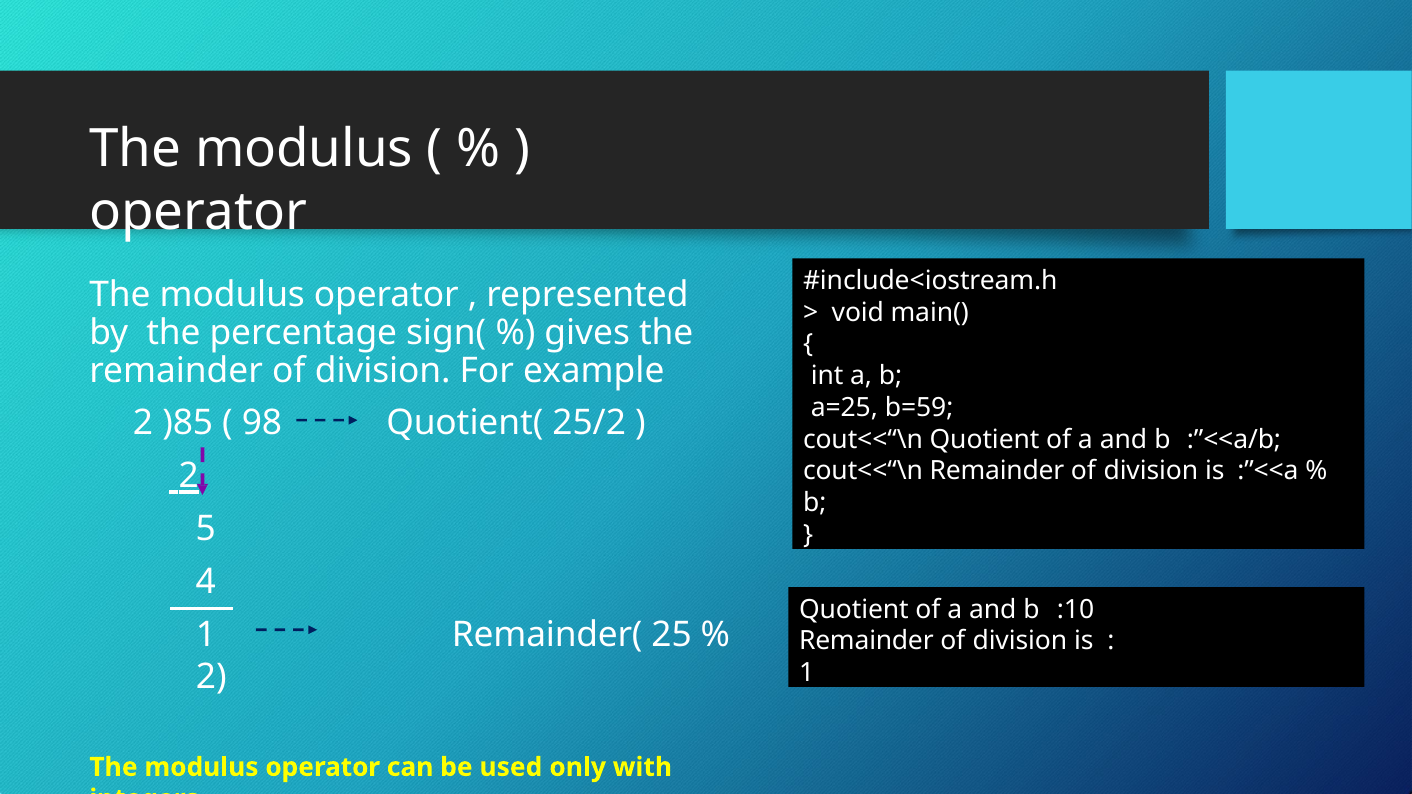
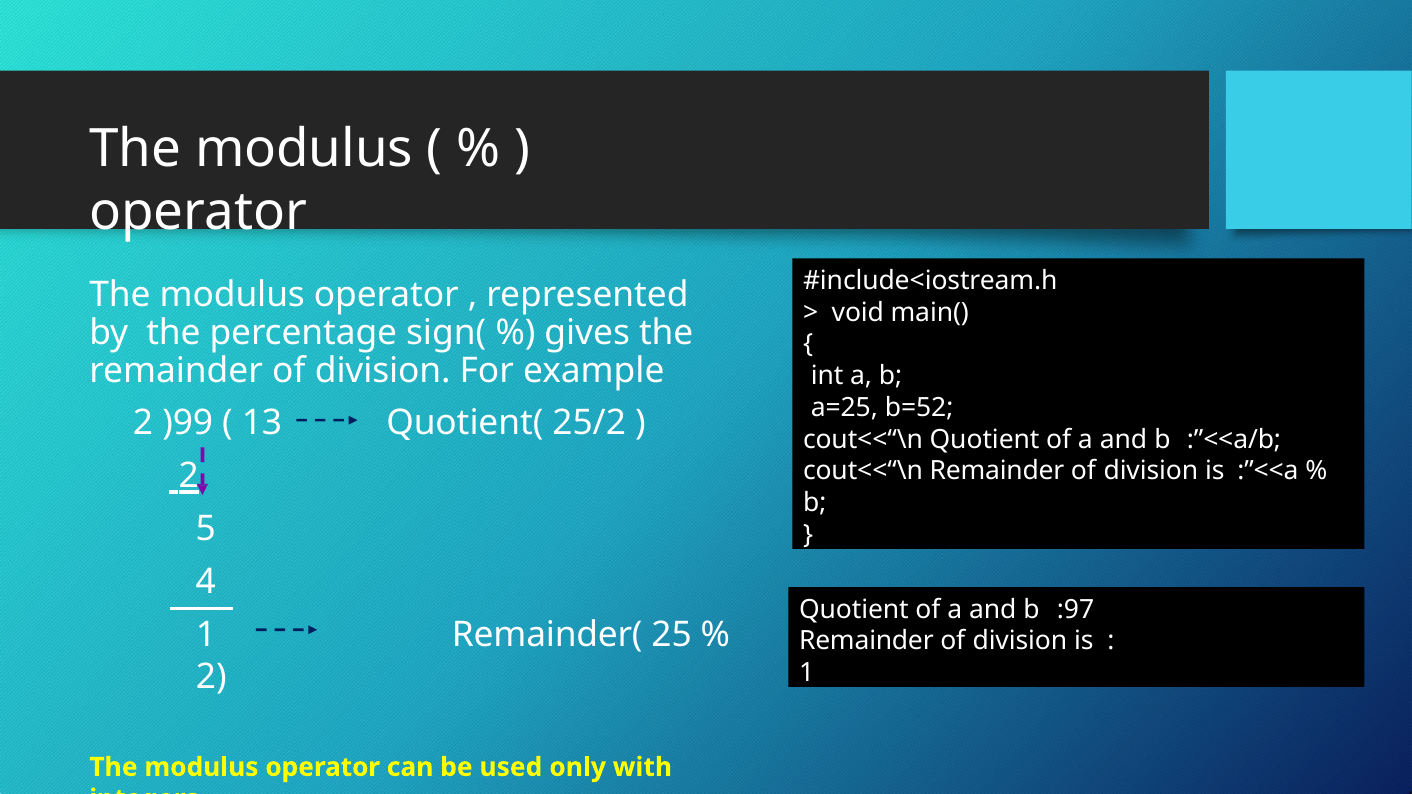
b=59: b=59 -> b=52
)85: )85 -> )99
98: 98 -> 13
:10: :10 -> :97
